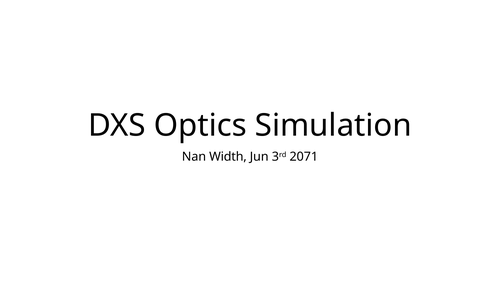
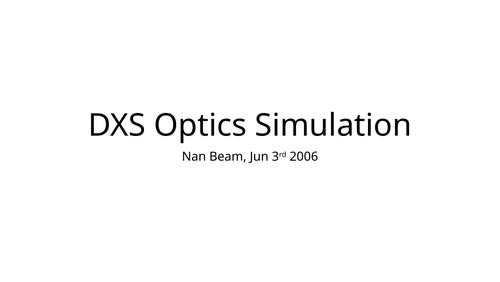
Width: Width -> Beam
2071: 2071 -> 2006
